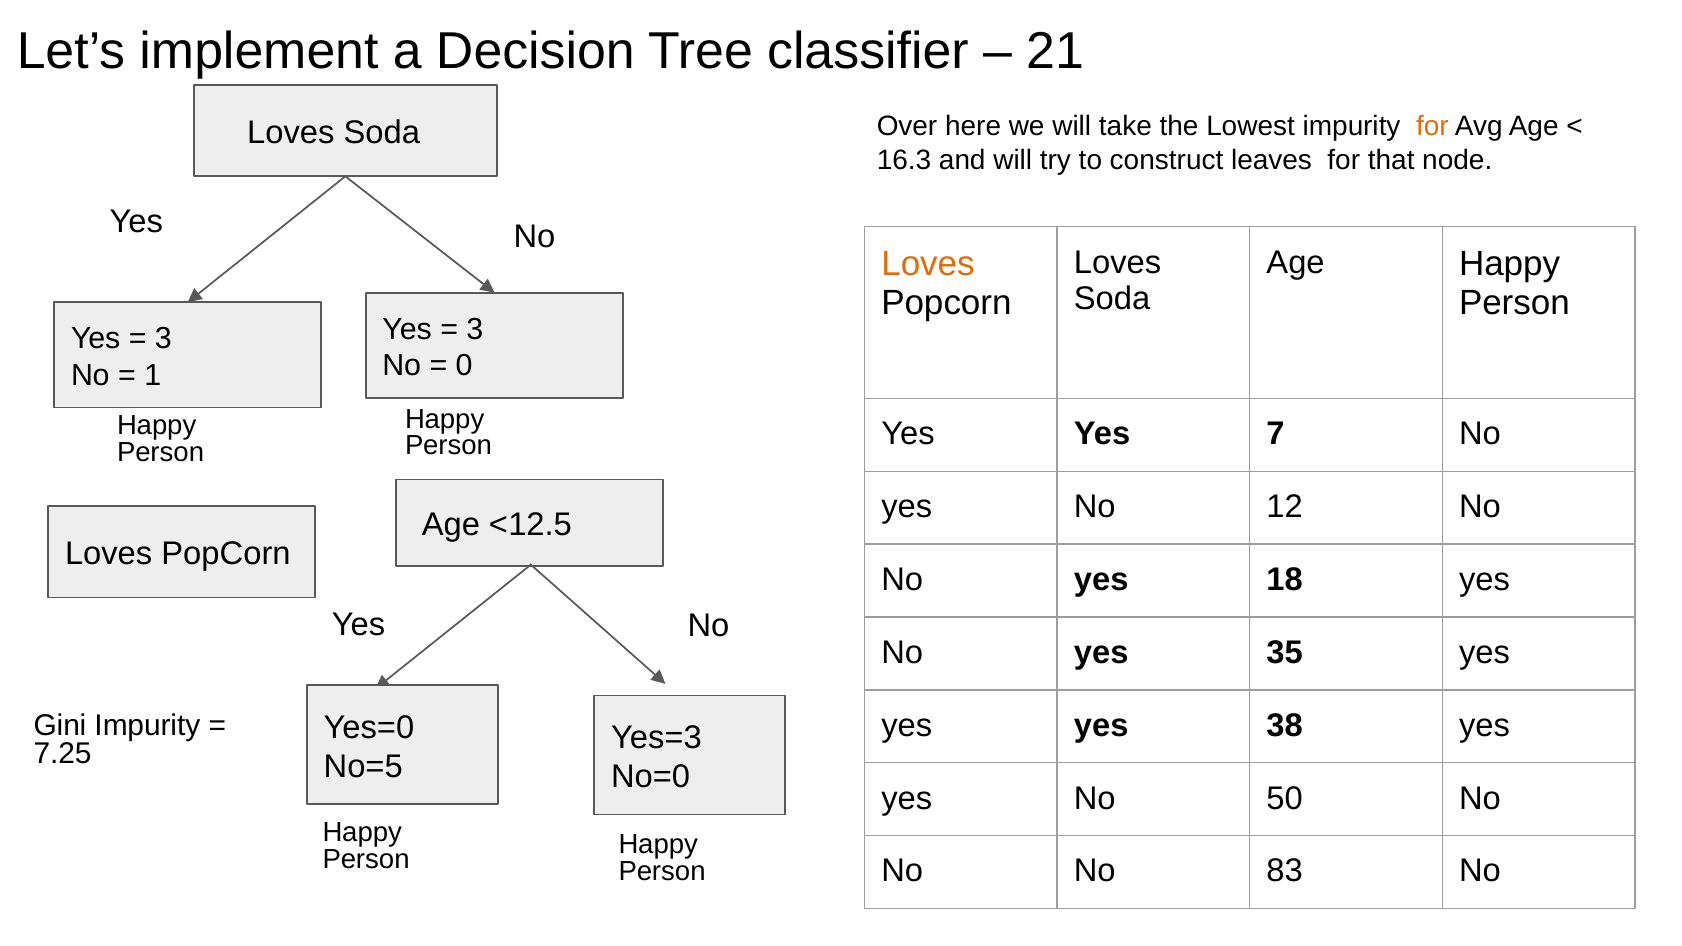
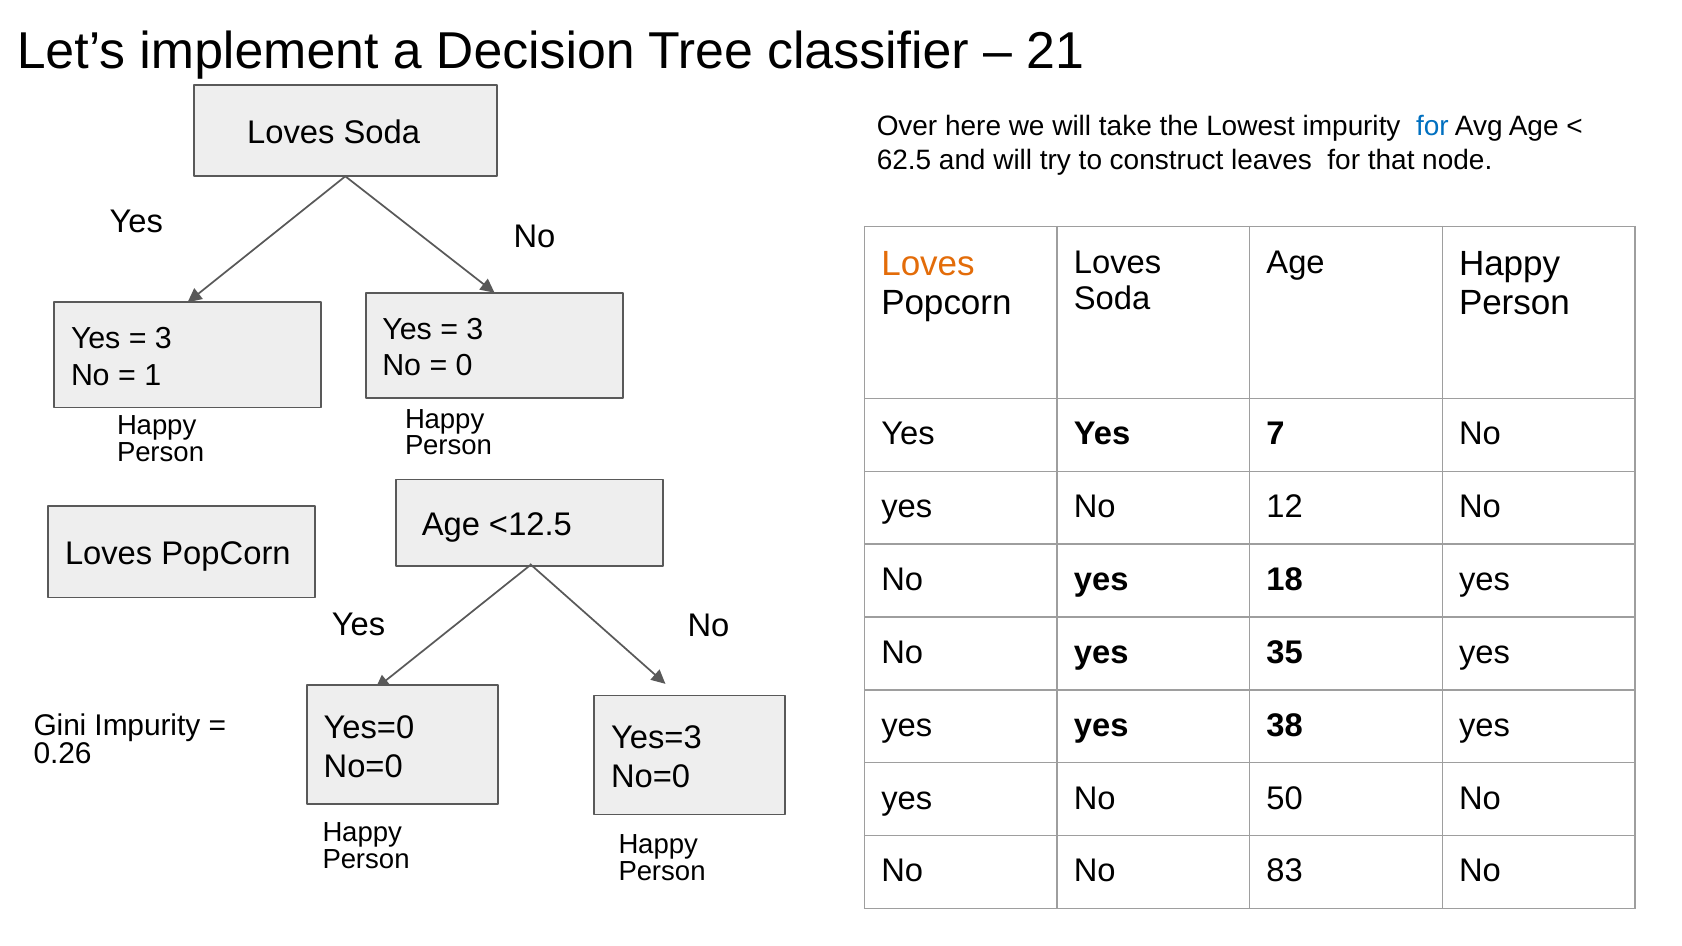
for at (1432, 127) colour: orange -> blue
16.3: 16.3 -> 62.5
7.25: 7.25 -> 0.26
No=5 at (363, 767): No=5 -> No=0
